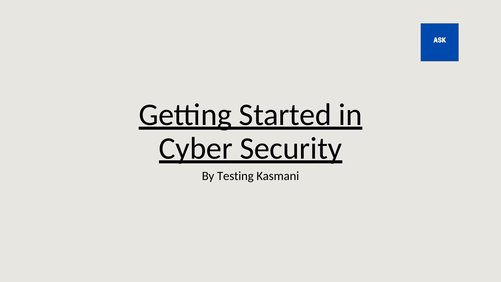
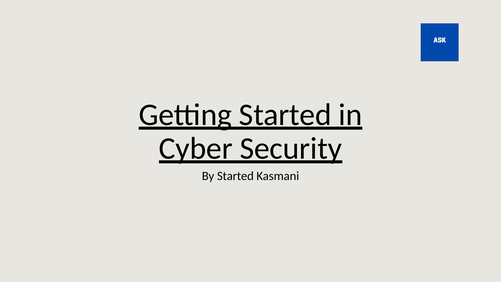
By Testing: Testing -> Started
